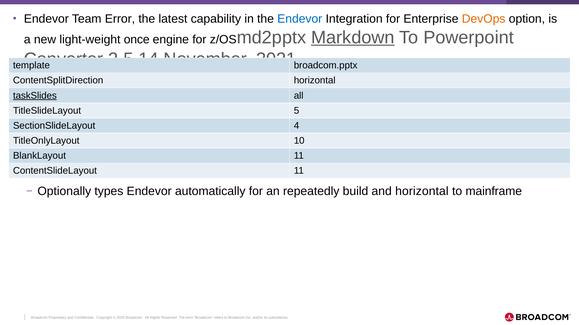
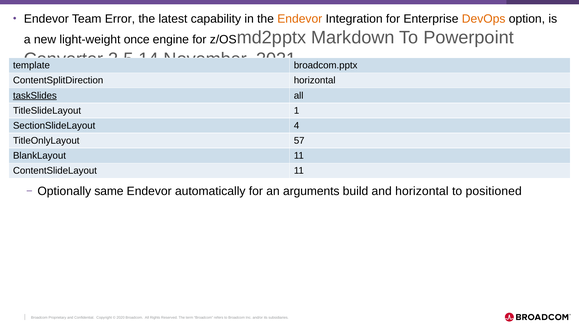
Endevor at (300, 19) colour: blue -> orange
Markdown underline: present -> none
5: 5 -> 1
10: 10 -> 57
types: types -> same
repeatedly: repeatedly -> arguments
mainframe: mainframe -> positioned
